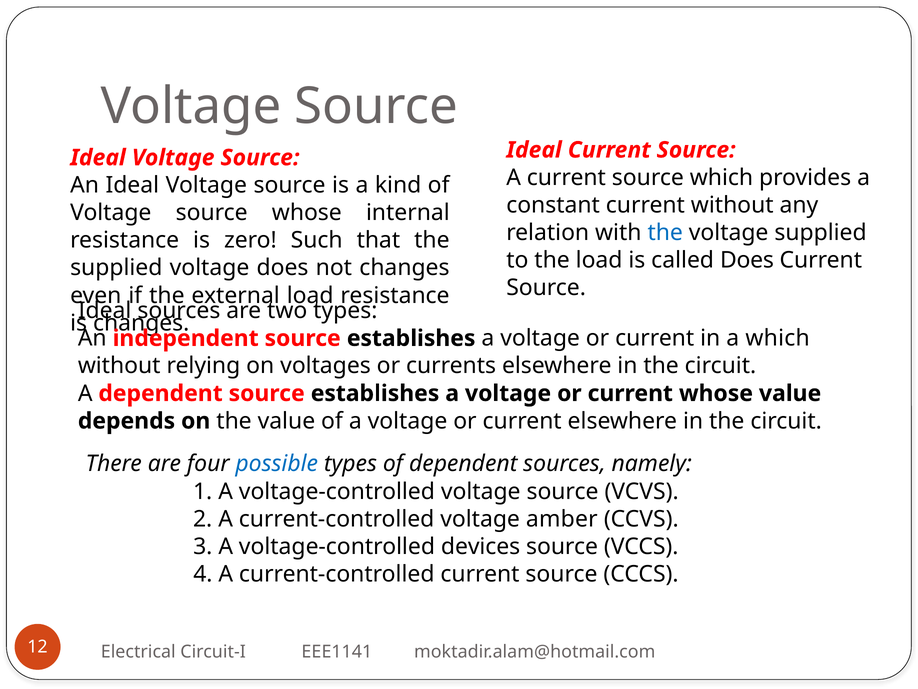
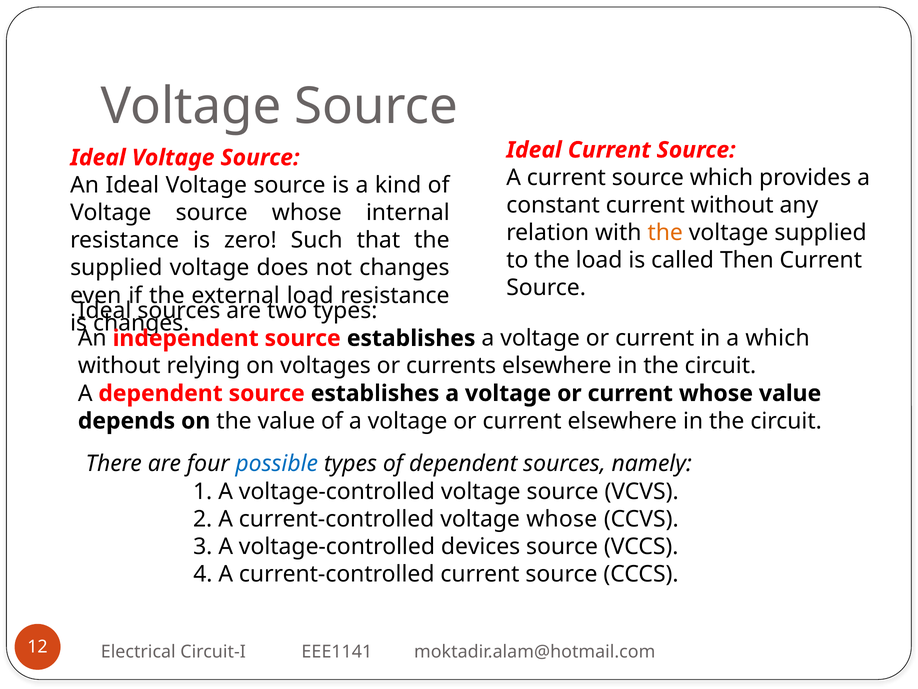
the at (665, 233) colour: blue -> orange
called Does: Does -> Then
voltage amber: amber -> whose
